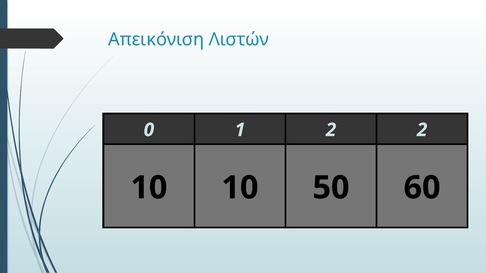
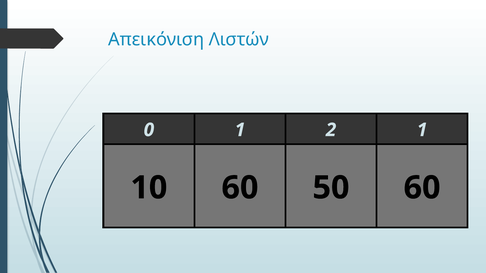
2 2: 2 -> 1
10 10: 10 -> 60
